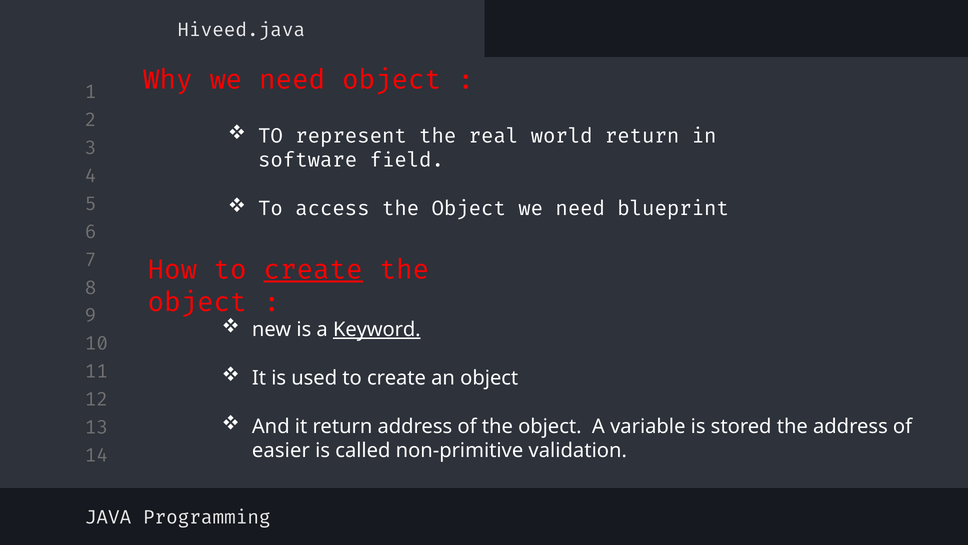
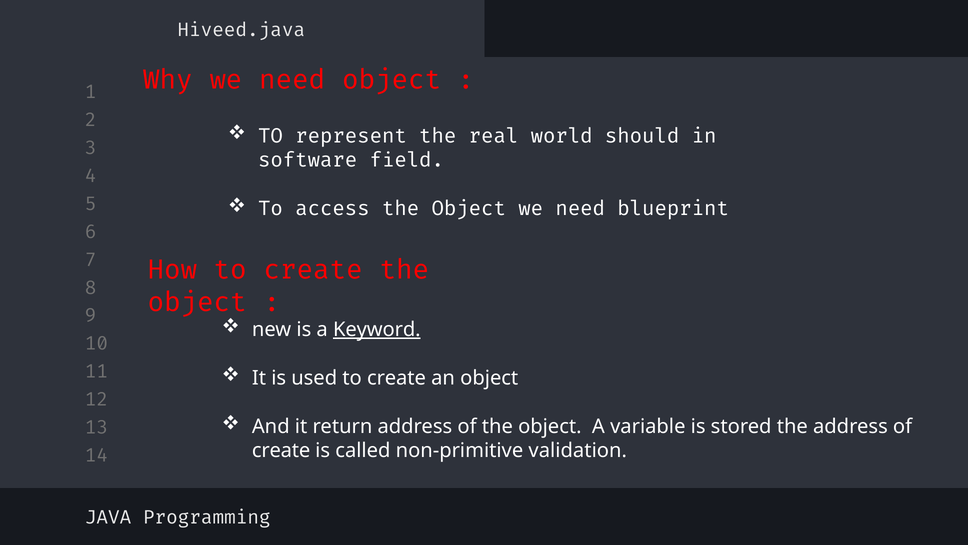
world return: return -> should
create at (313, 270) underline: present -> none
easier at (281, 450): easier -> create
